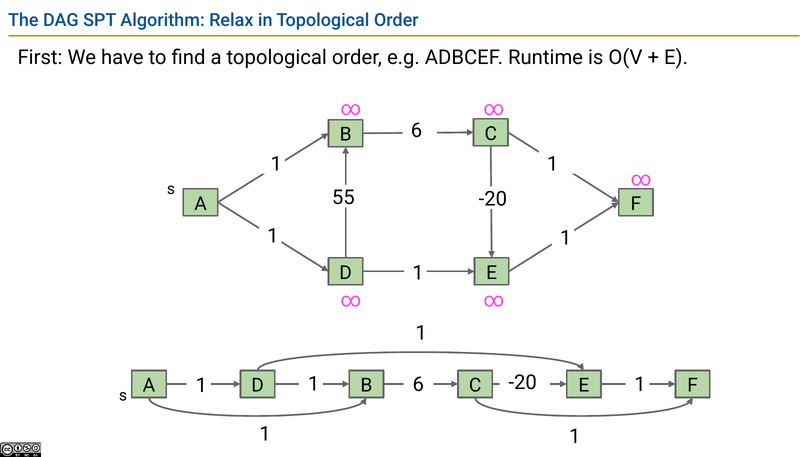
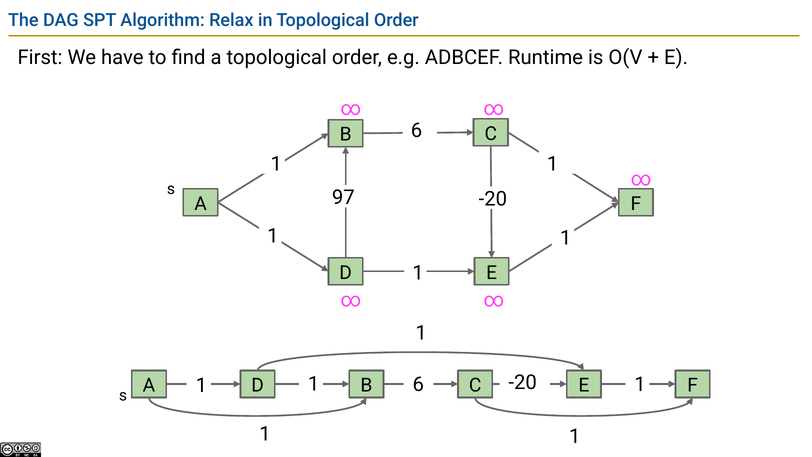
55: 55 -> 97
